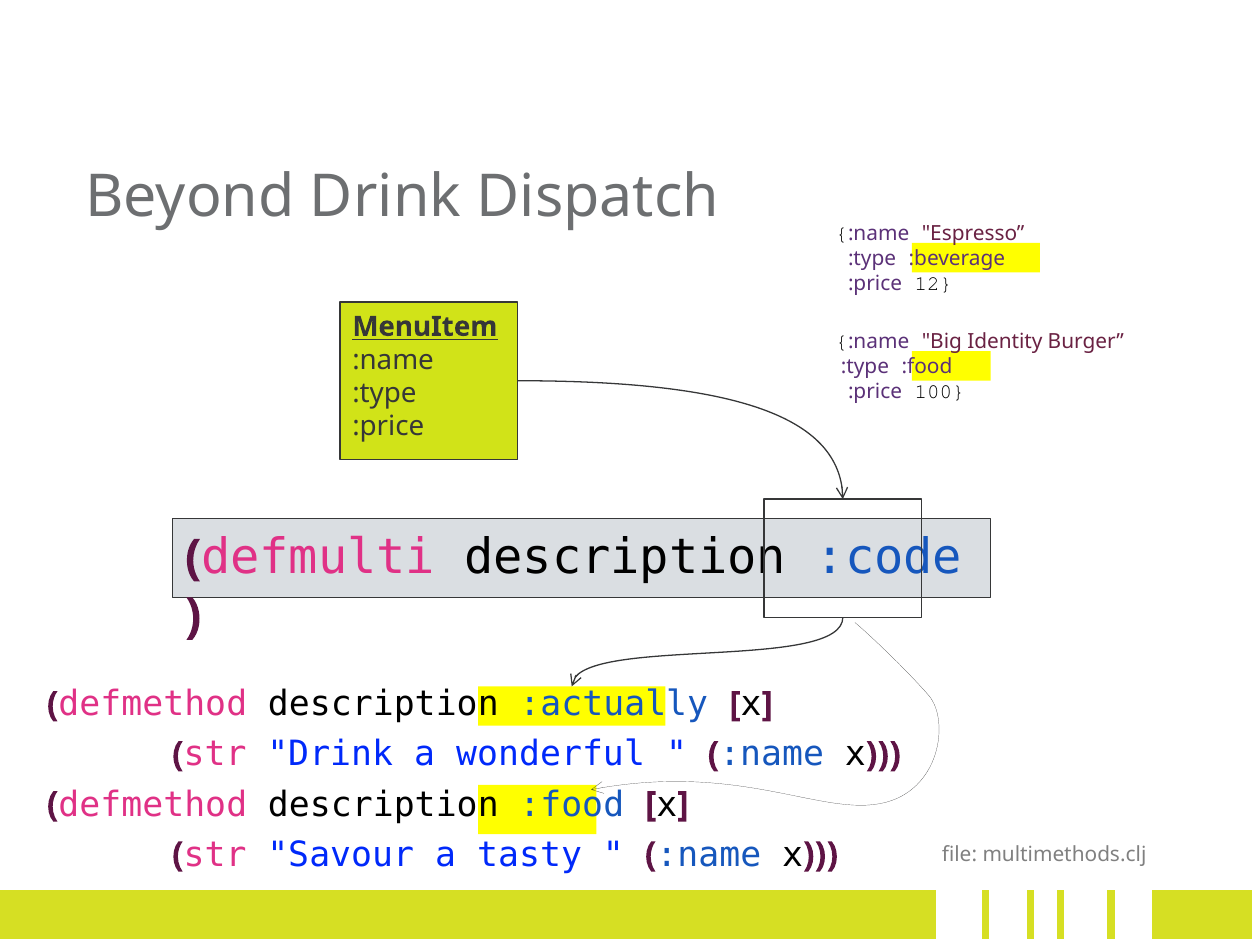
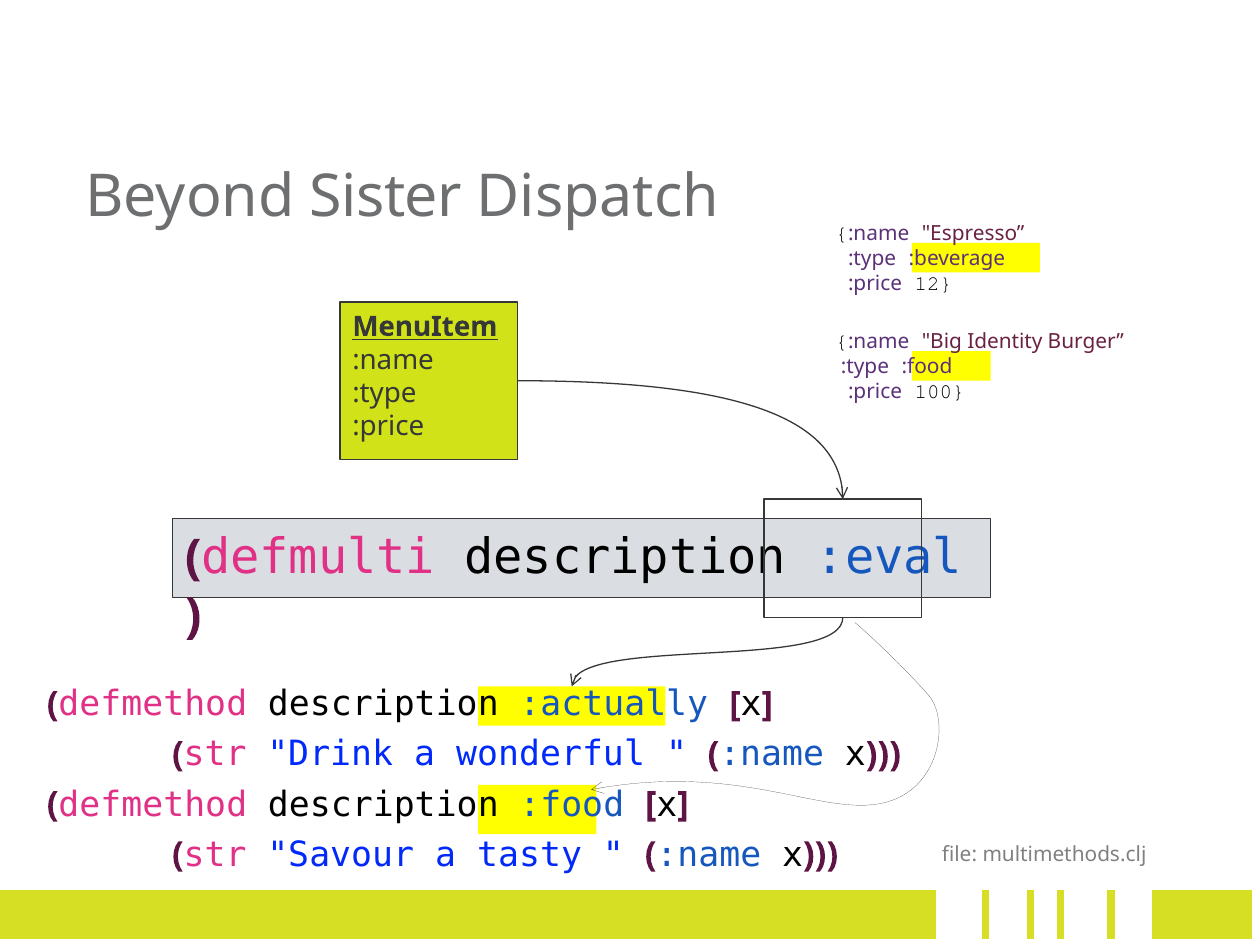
Beyond Drink: Drink -> Sister
:code: :code -> :eval
